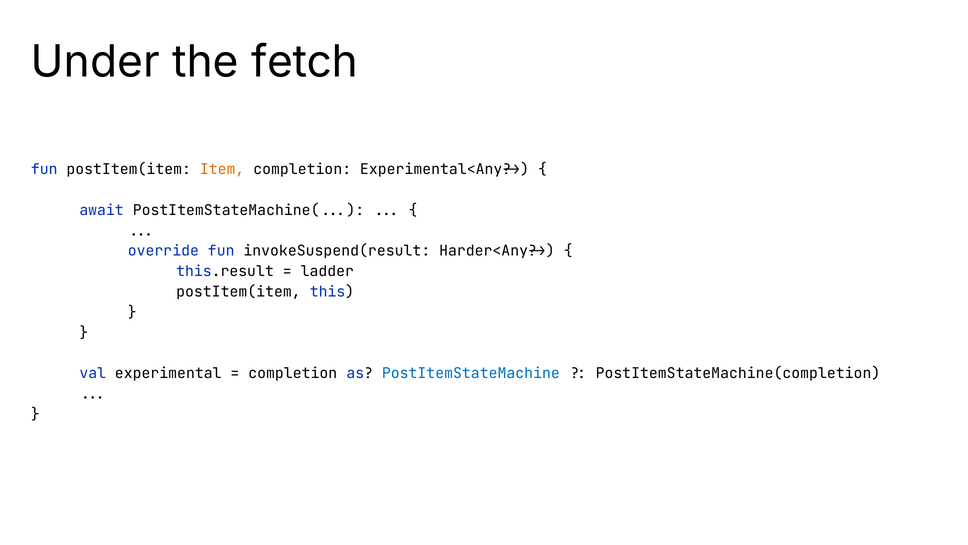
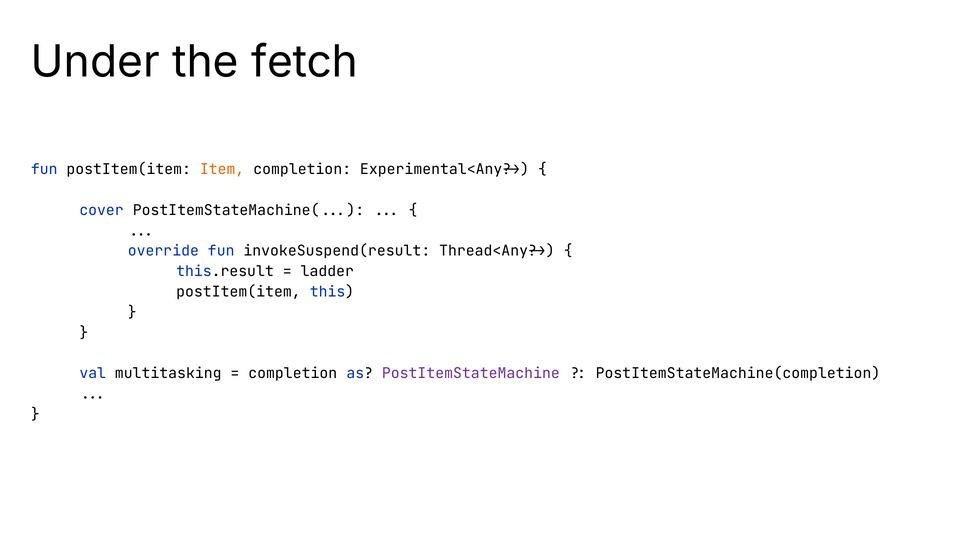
await: await -> cover
Harder<Any?>: Harder<Any?> -> Thread<Any?>
experimental: experimental -> multitasking
PostItemStateMachine colour: blue -> purple
